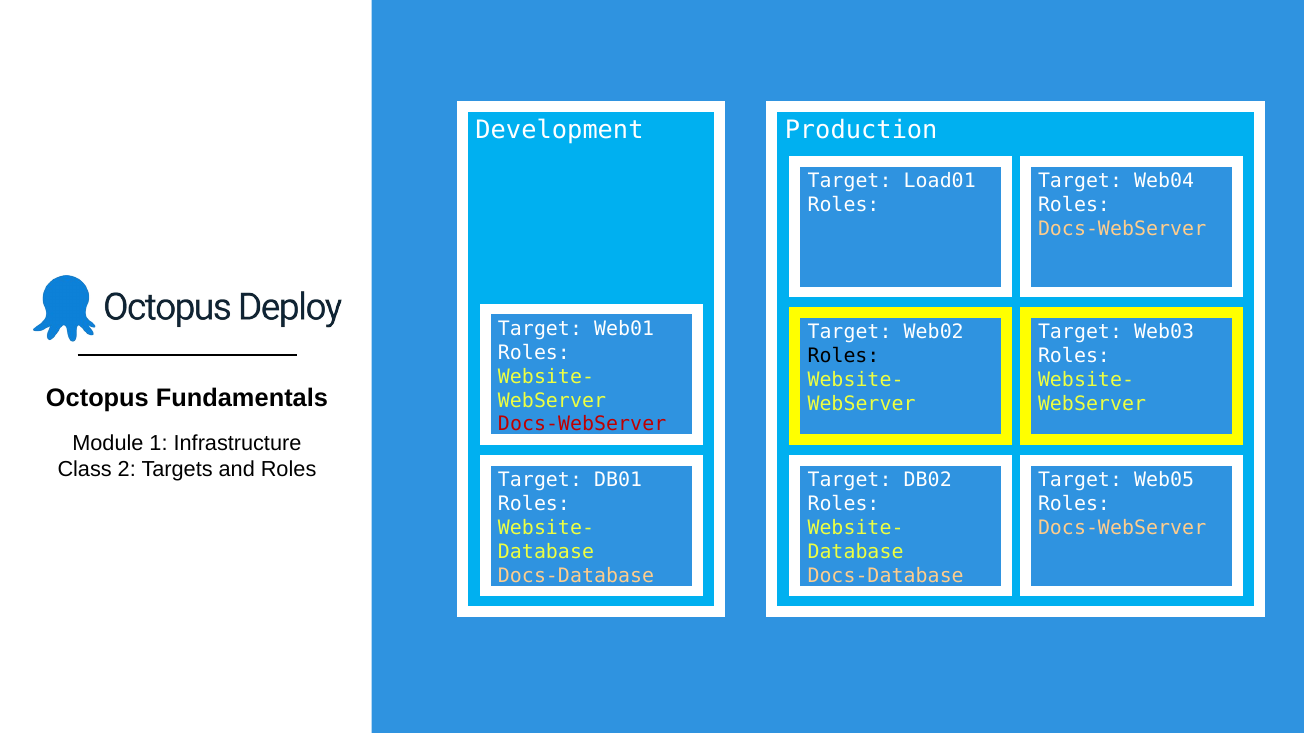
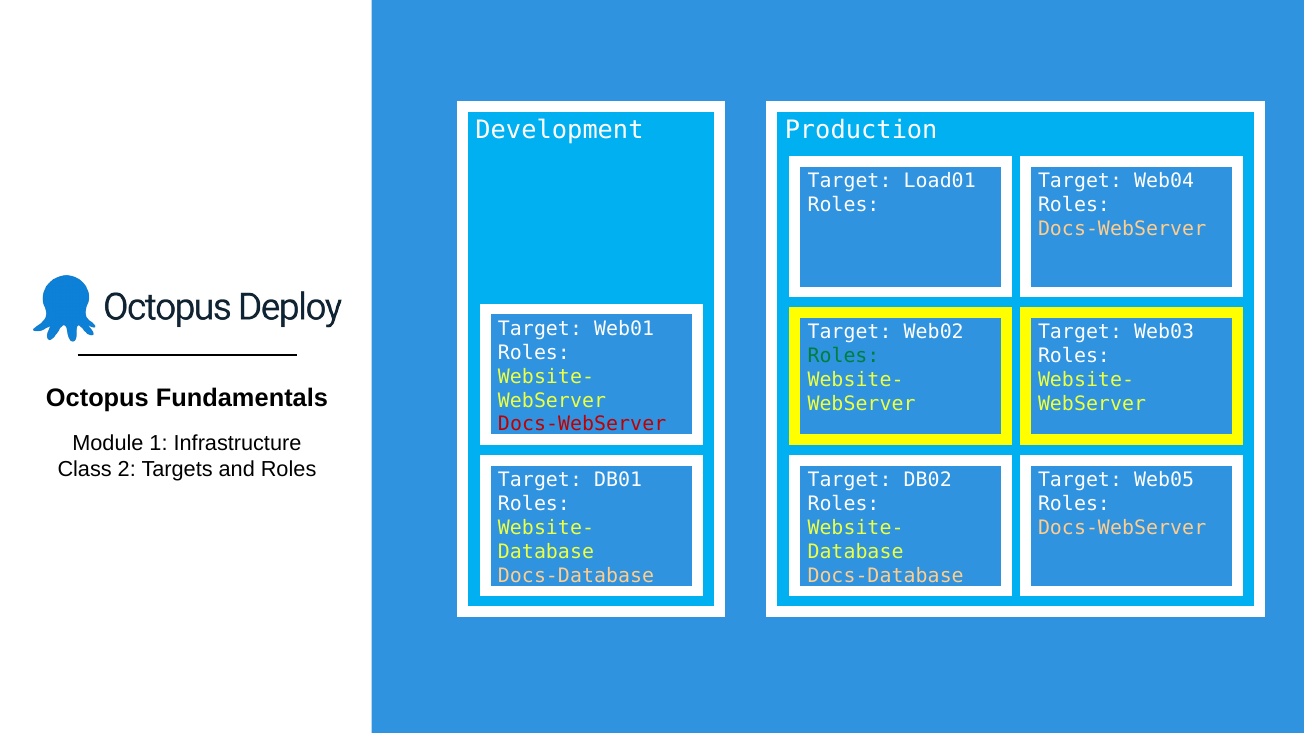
Roles at (844, 356) colour: black -> green
